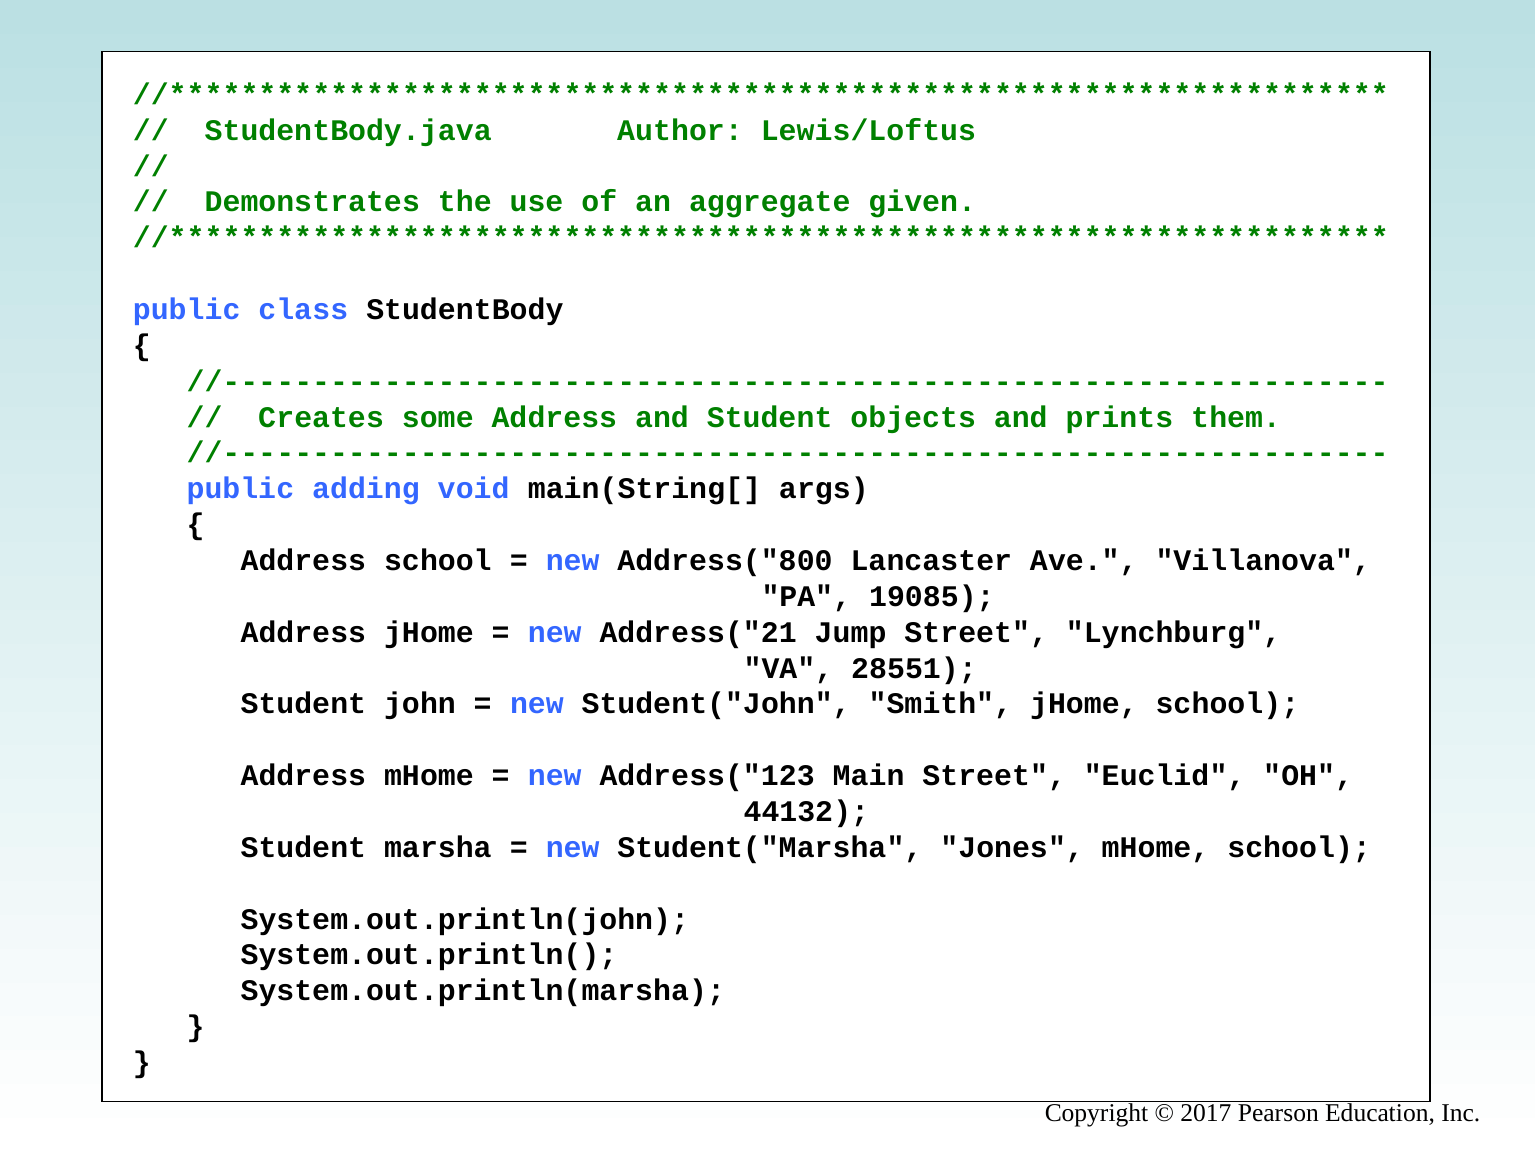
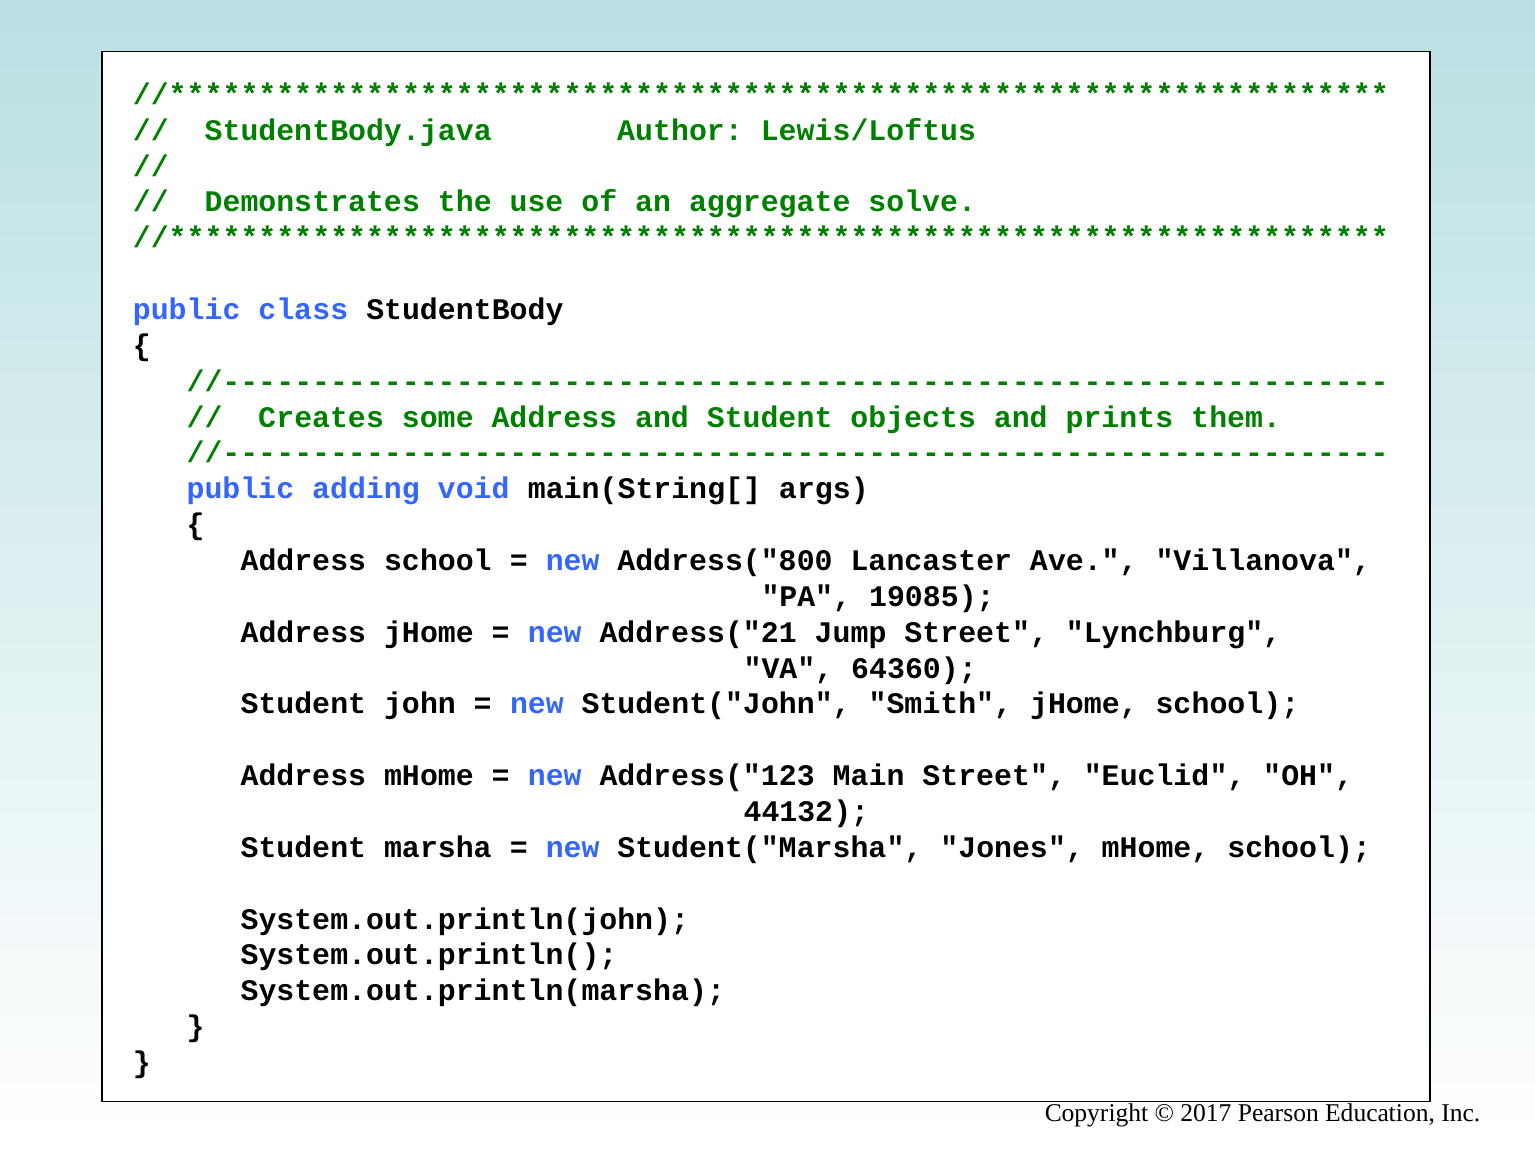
given: given -> solve
28551: 28551 -> 64360
